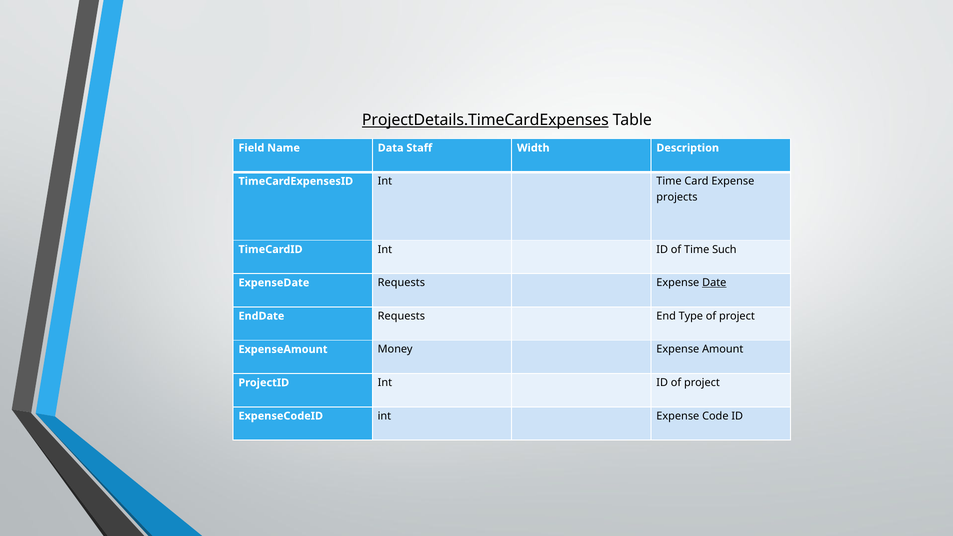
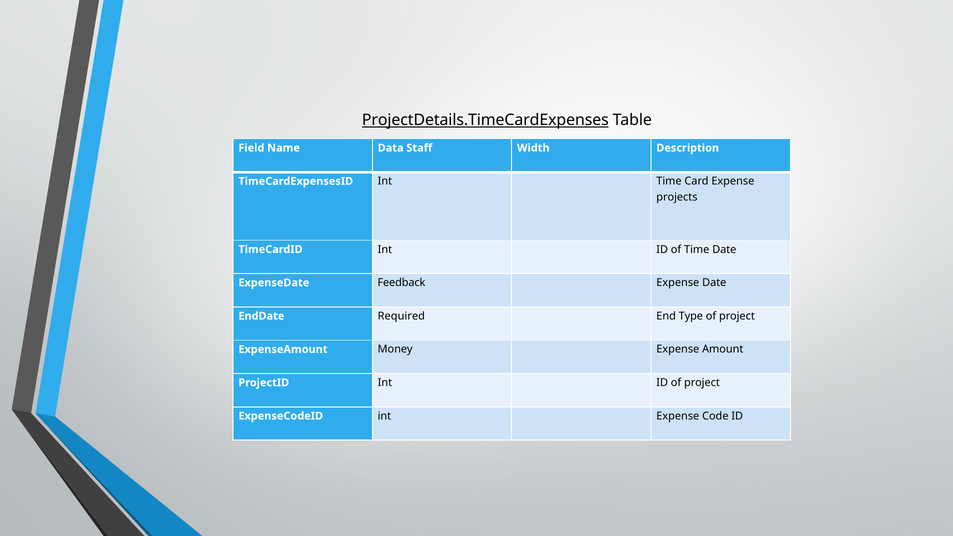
Time Such: Such -> Date
ExpenseDate Requests: Requests -> Feedback
Date at (714, 283) underline: present -> none
EndDate Requests: Requests -> Required
